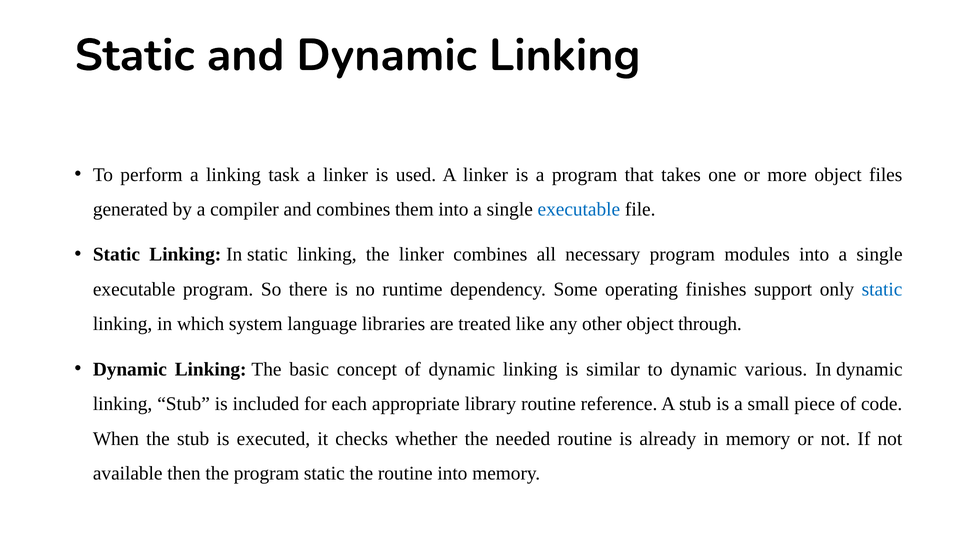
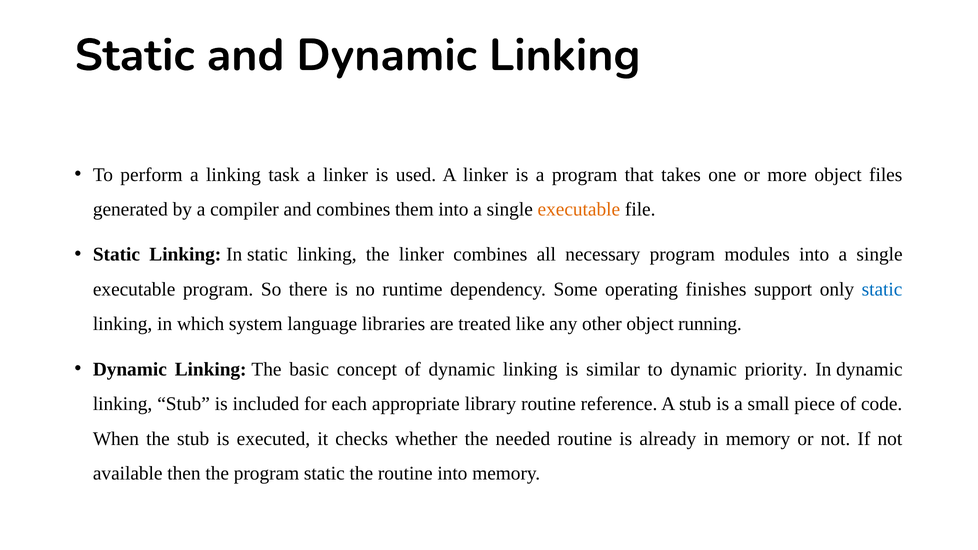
executable at (579, 210) colour: blue -> orange
through: through -> running
various: various -> priority
